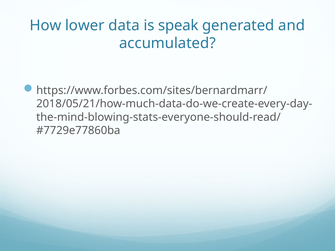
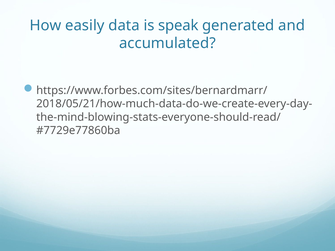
lower: lower -> easily
